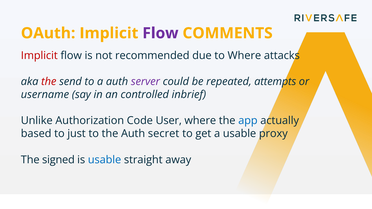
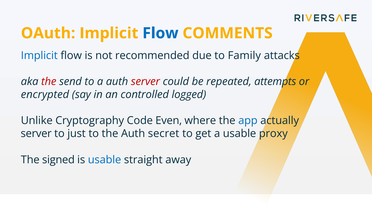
Flow at (160, 33) colour: purple -> blue
Implicit at (39, 56) colour: red -> blue
to Where: Where -> Family
server at (145, 82) colour: purple -> red
username: username -> encrypted
inbrief: inbrief -> logged
Authorization: Authorization -> Cryptography
User: User -> Even
based at (36, 134): based -> server
